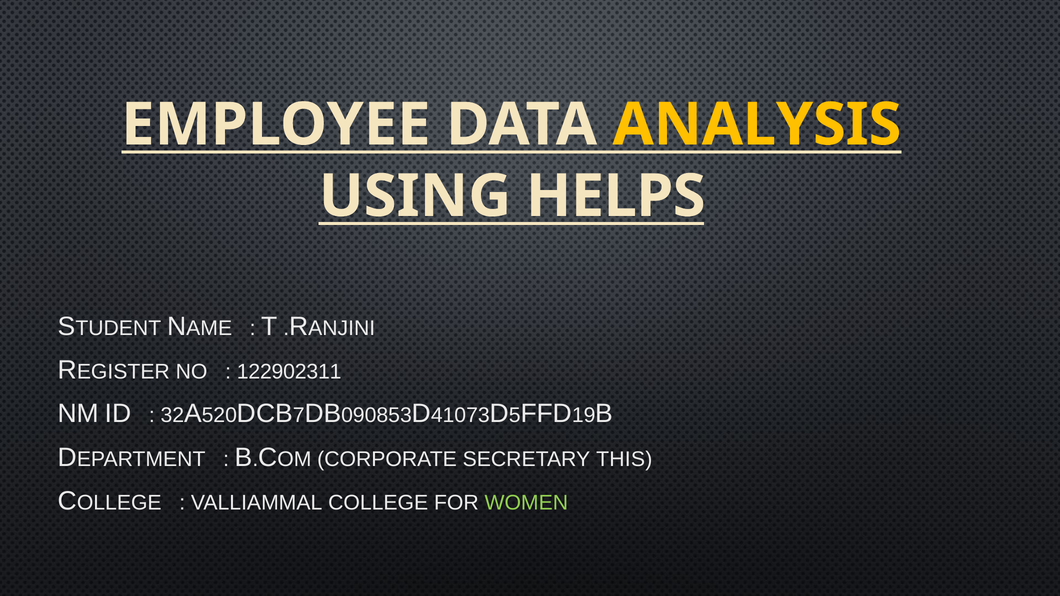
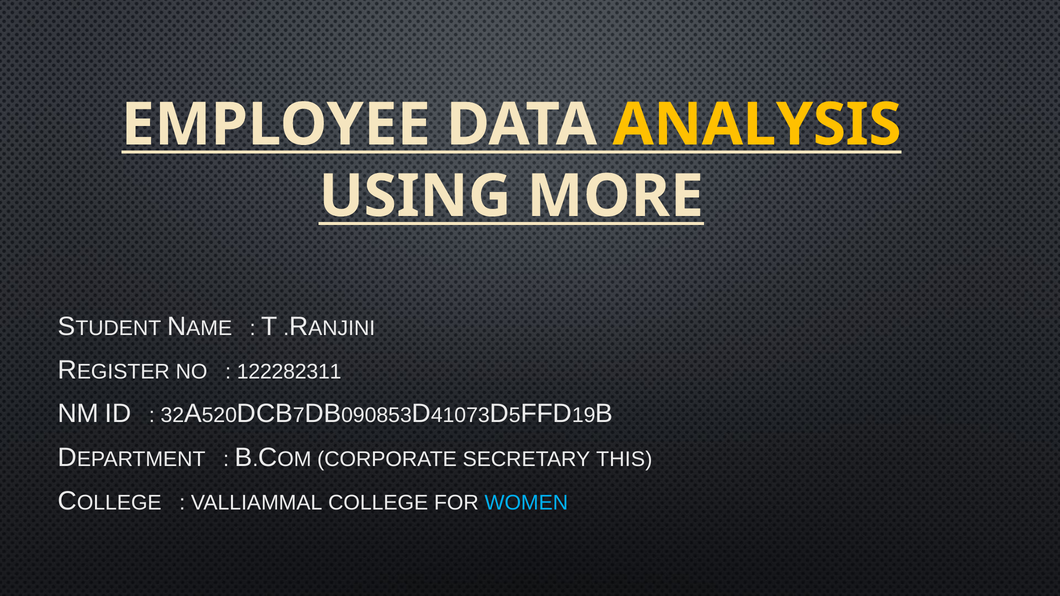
HELPS: HELPS -> MORE
122902311: 122902311 -> 122282311
WOMEN colour: light green -> light blue
